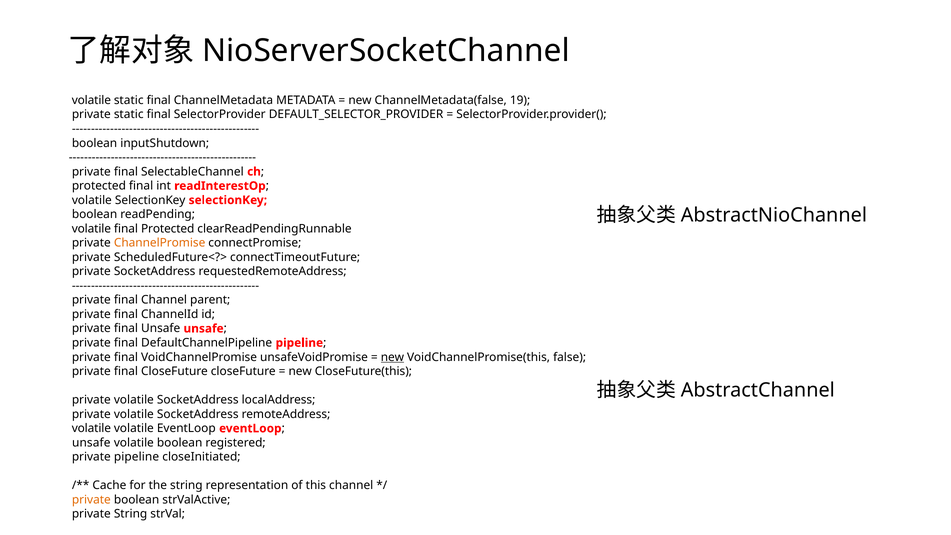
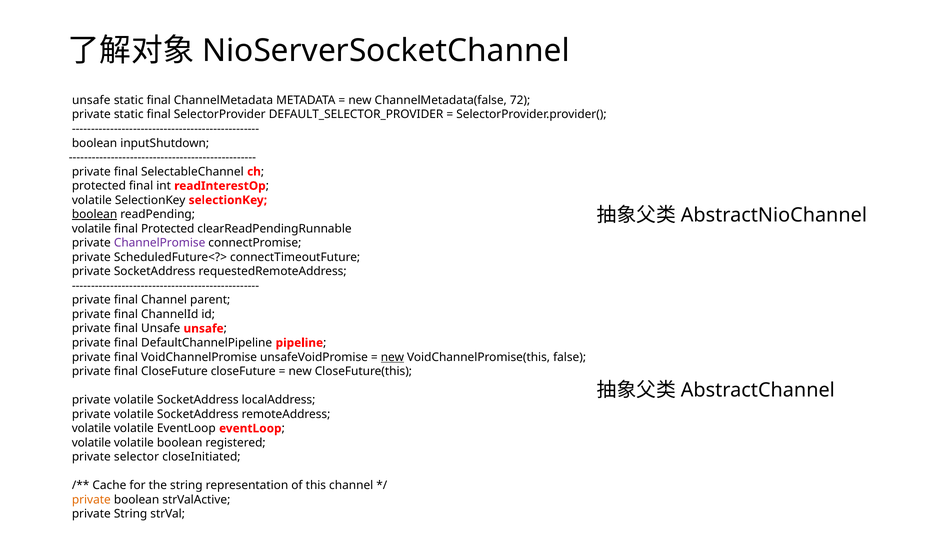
volatile at (91, 100): volatile -> unsafe
19: 19 -> 72
boolean at (95, 214) underline: none -> present
ChannelPromise colour: orange -> purple
unsafe at (91, 443): unsafe -> volatile
private pipeline: pipeline -> selector
